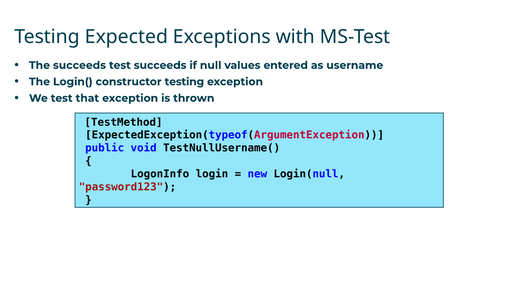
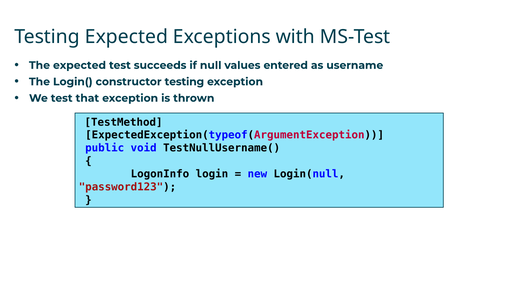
The succeeds: succeeds -> expected
